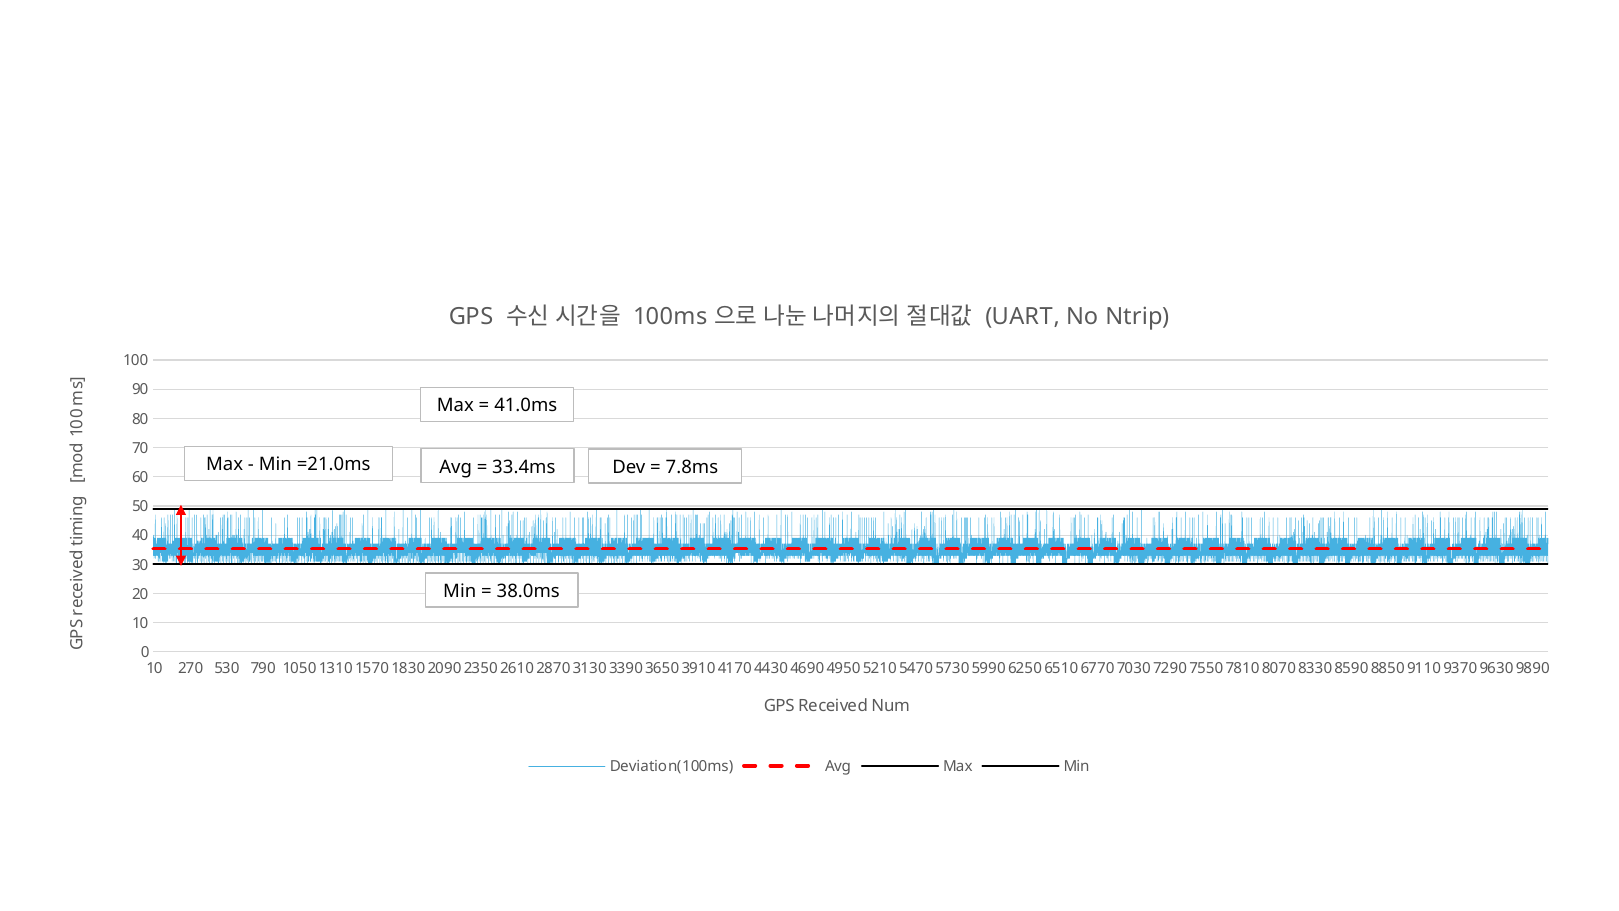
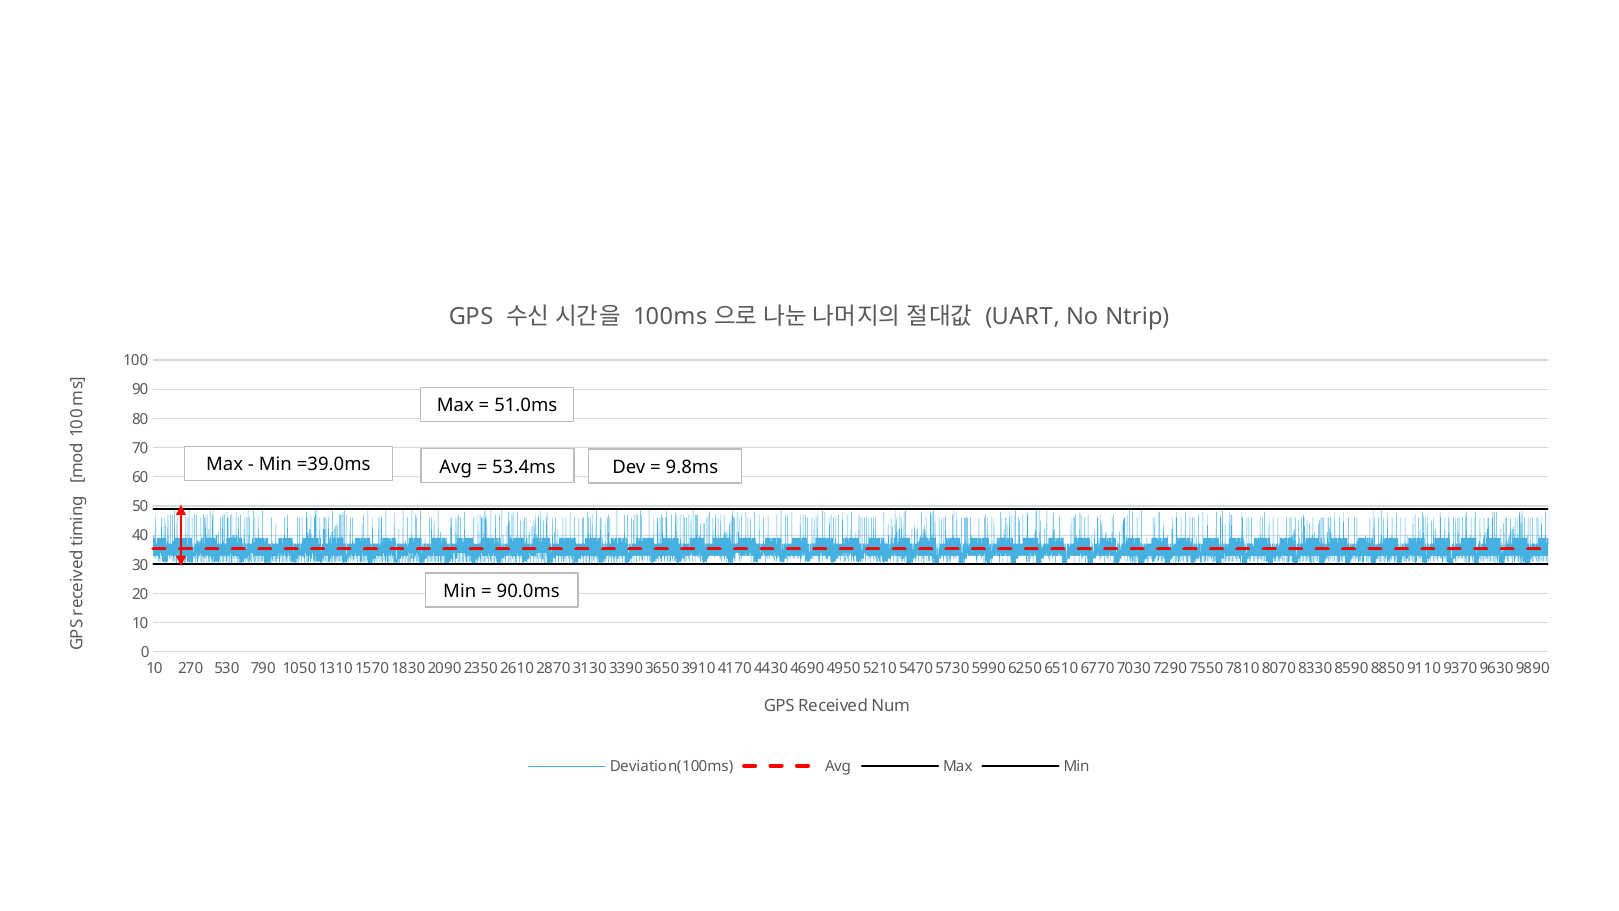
41.0ms: 41.0ms -> 51.0ms
=21.0ms: =21.0ms -> =39.0ms
33.4ms: 33.4ms -> 53.4ms
7.8ms: 7.8ms -> 9.8ms
38.0ms: 38.0ms -> 90.0ms
